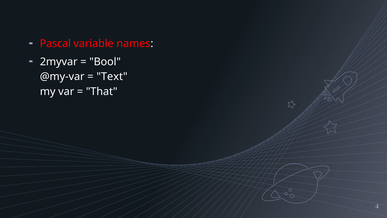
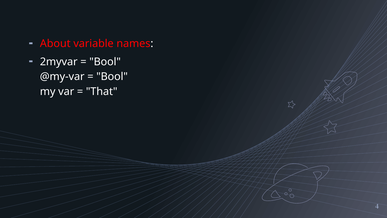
Pascal: Pascal -> About
Text at (112, 77): Text -> Bool
